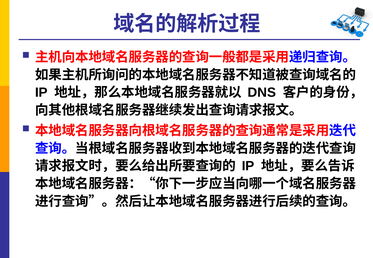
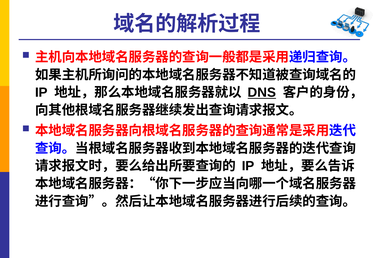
DNS underline: none -> present
